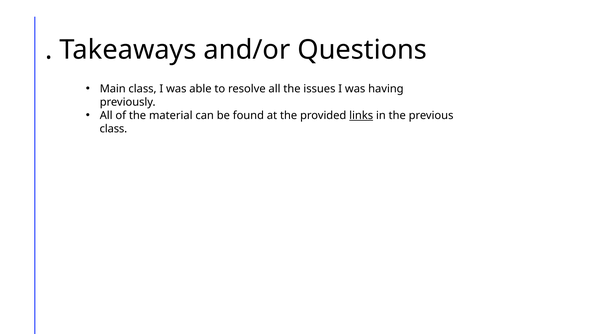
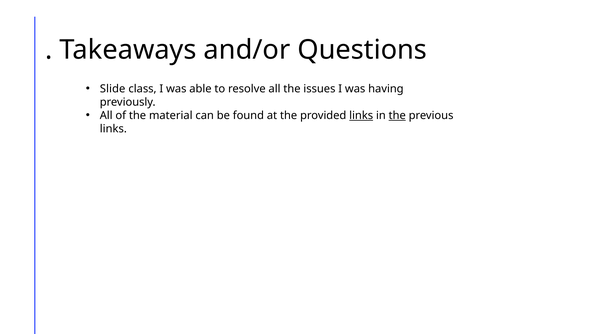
Main: Main -> Slide
the at (397, 116) underline: none -> present
class at (113, 129): class -> links
